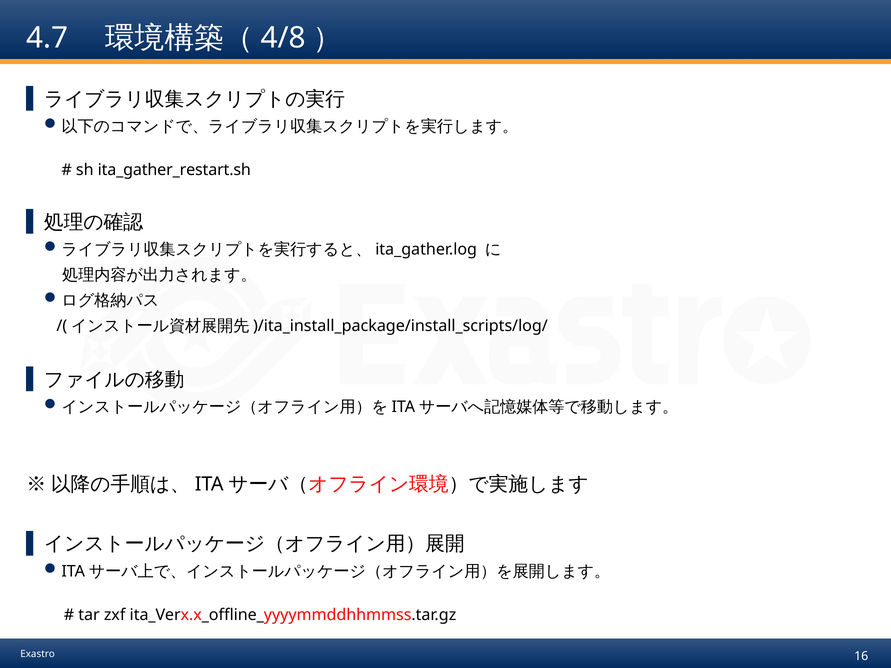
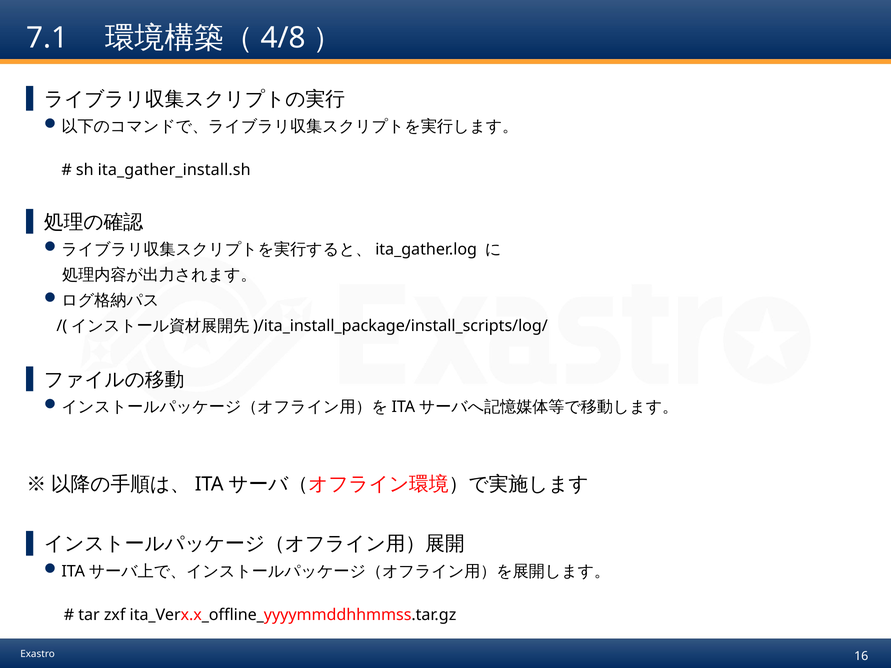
4.7: 4.7 -> 7.1
ita_gather_restart.sh: ita_gather_restart.sh -> ita_gather_install.sh
